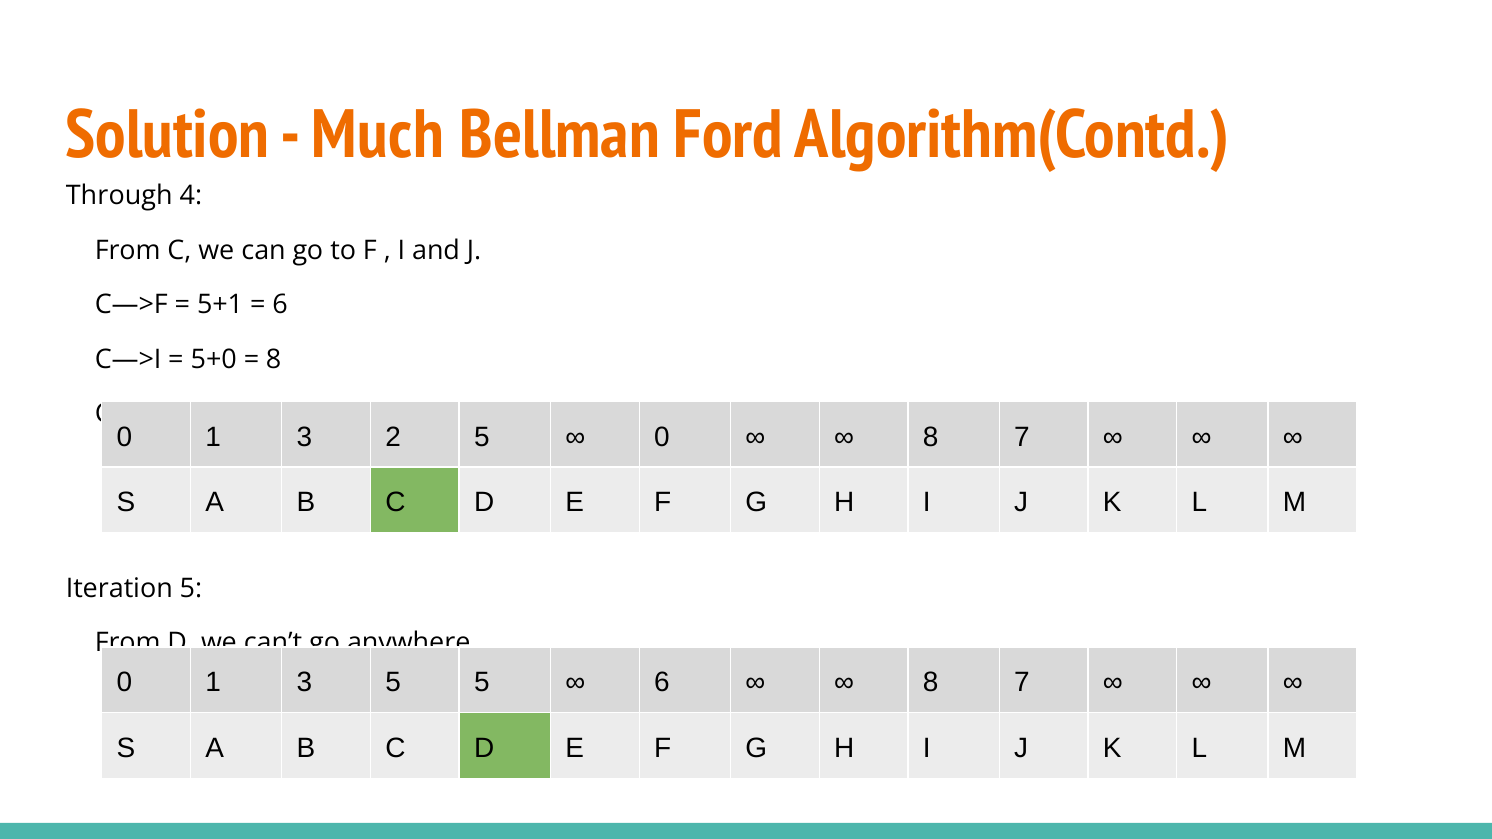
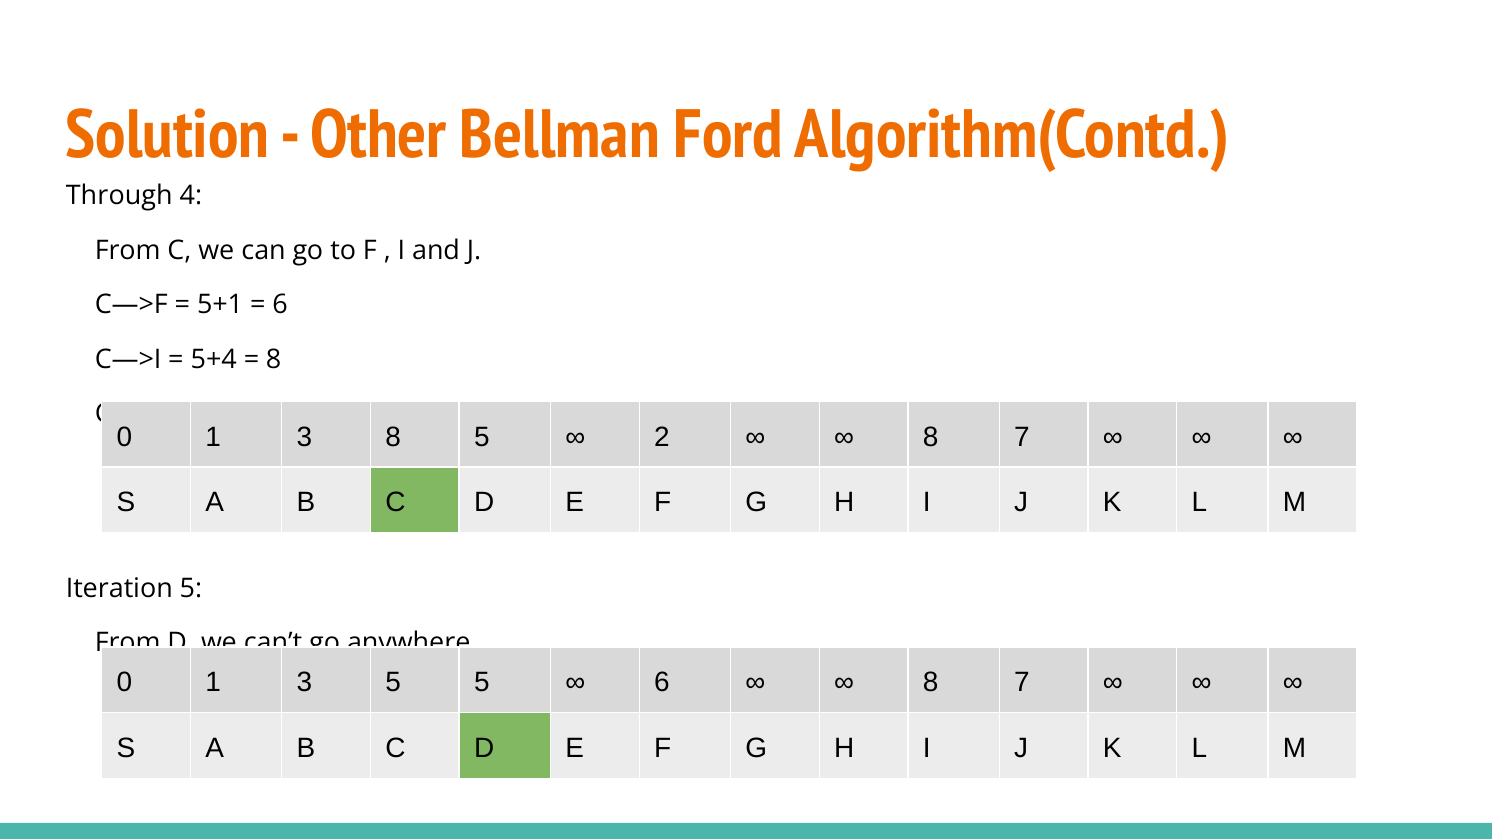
Much: Much -> Other
5+0: 5+0 -> 5+4
3 2: 2 -> 8
0 at (662, 437): 0 -> 2
